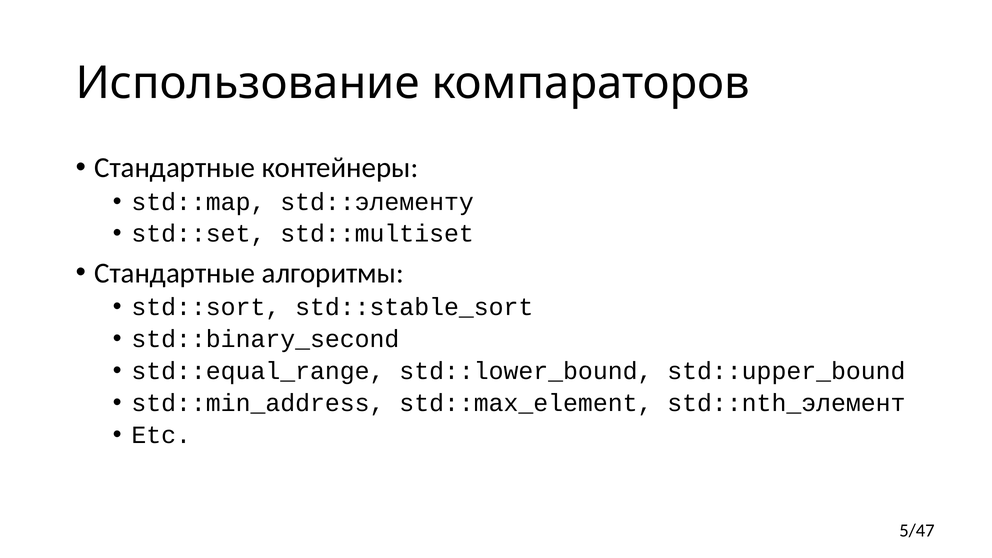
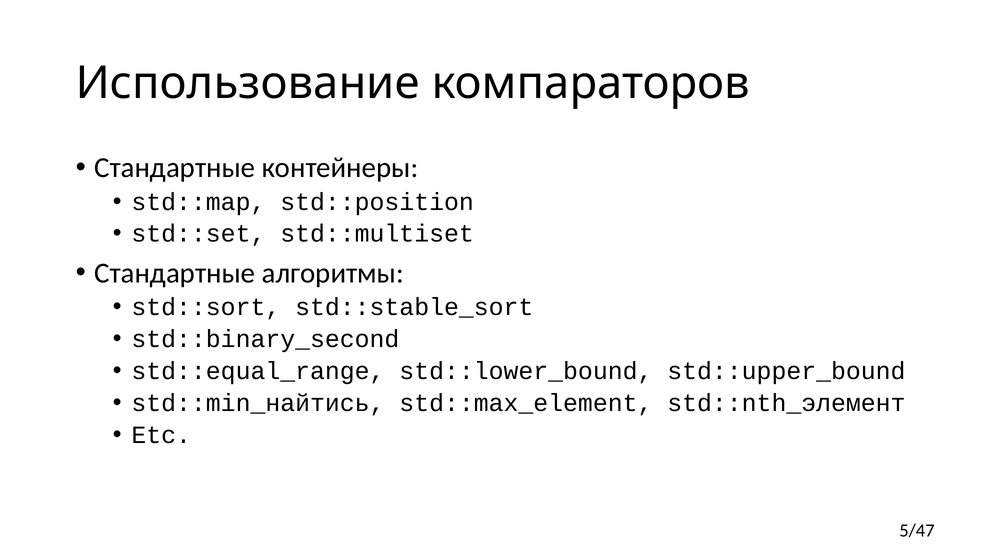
std::элементу: std::элементу -> std::position
std::min_address: std::min_address -> std::min_найтись
